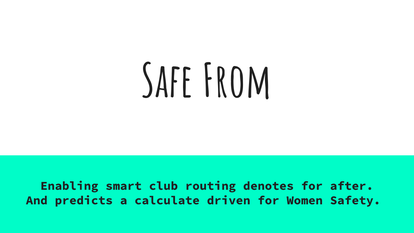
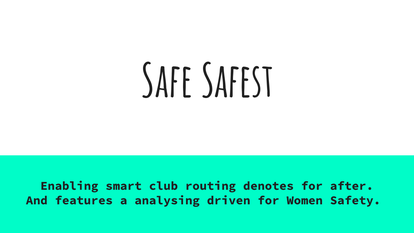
From: From -> Safest
predicts: predicts -> features
calculate: calculate -> analysing
